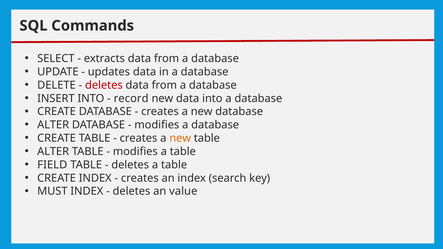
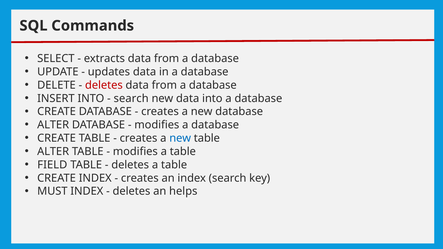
record at (131, 98): record -> search
new at (180, 138) colour: orange -> blue
value: value -> helps
